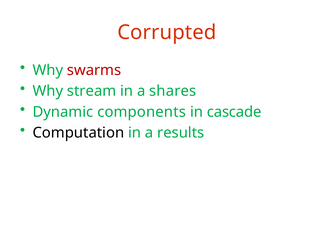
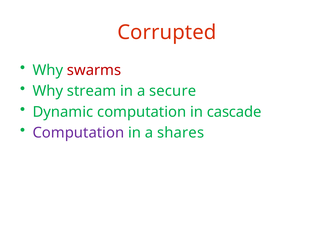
shares: shares -> secure
Dynamic components: components -> computation
Computation at (78, 132) colour: black -> purple
results: results -> shares
